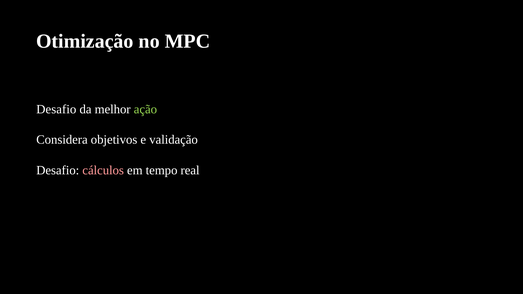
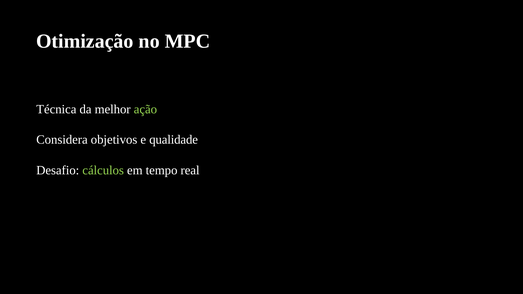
Desafio at (56, 109): Desafio -> Técnica
validação: validação -> qualidade
cálculos colour: pink -> light green
